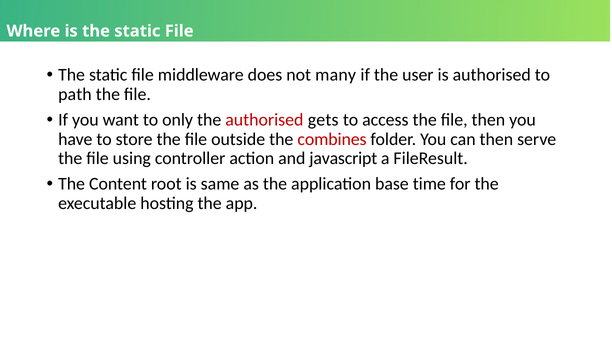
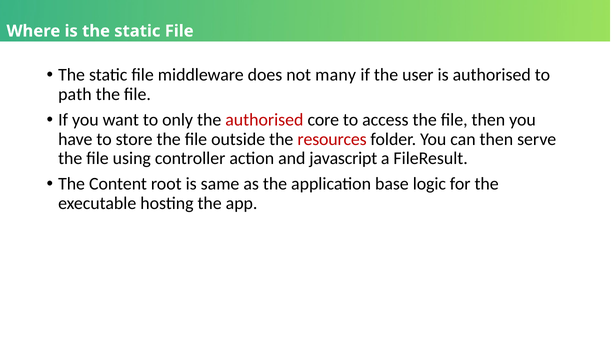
gets: gets -> core
combines: combines -> resources
time: time -> logic
